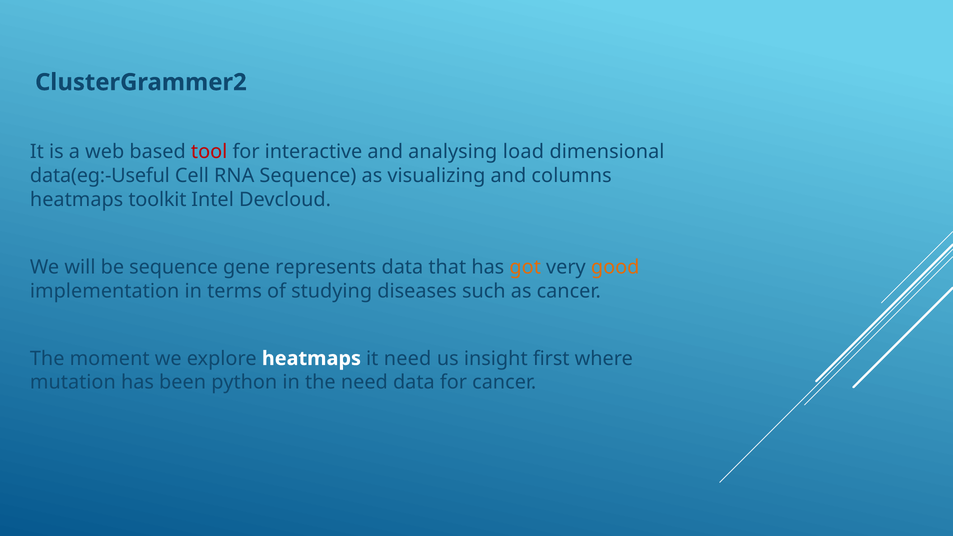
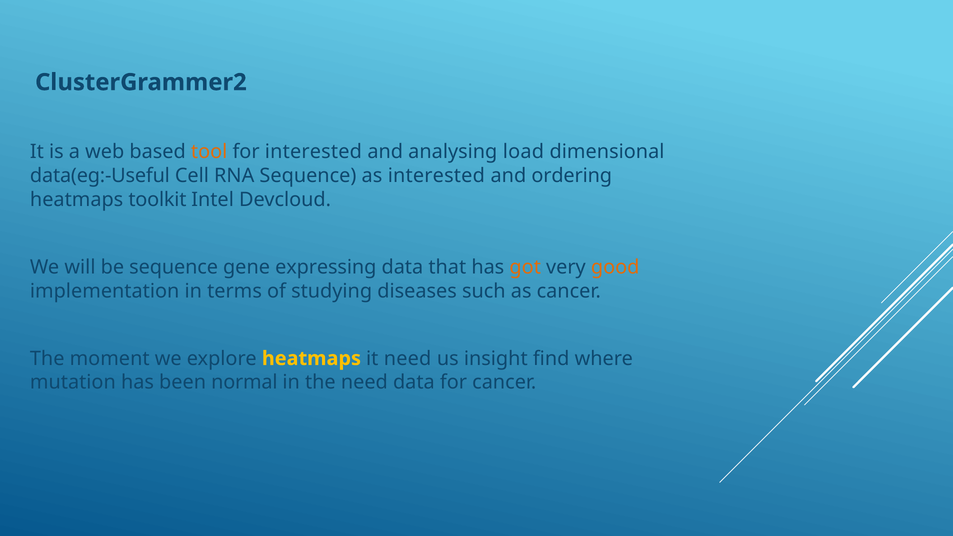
tool colour: red -> orange
for interactive: interactive -> interested
as visualizing: visualizing -> interested
columns: columns -> ordering
represents: represents -> expressing
heatmaps at (311, 359) colour: white -> yellow
first: first -> find
python: python -> normal
